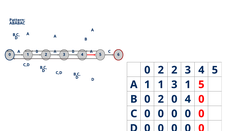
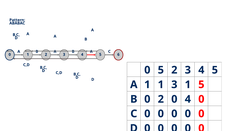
2 at (161, 70): 2 -> 5
